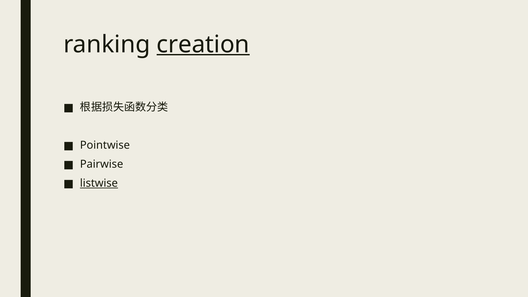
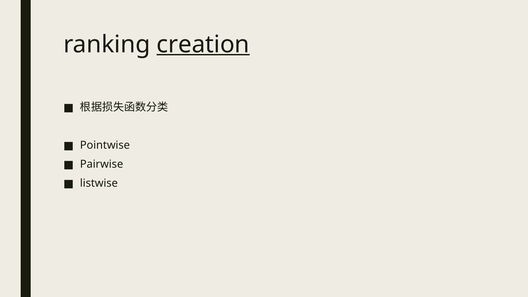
listwise underline: present -> none
